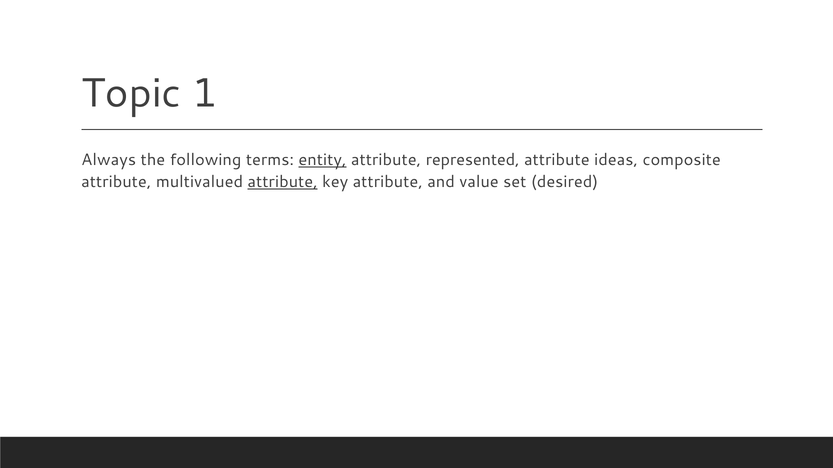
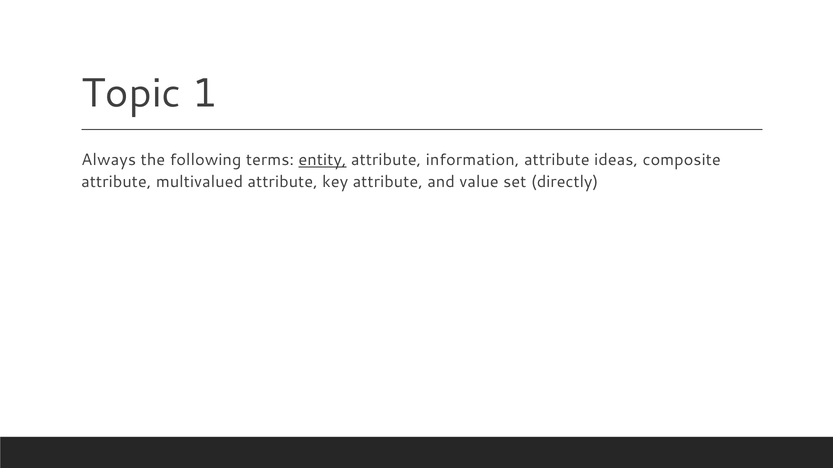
represented: represented -> information
attribute at (283, 182) underline: present -> none
desired: desired -> directly
